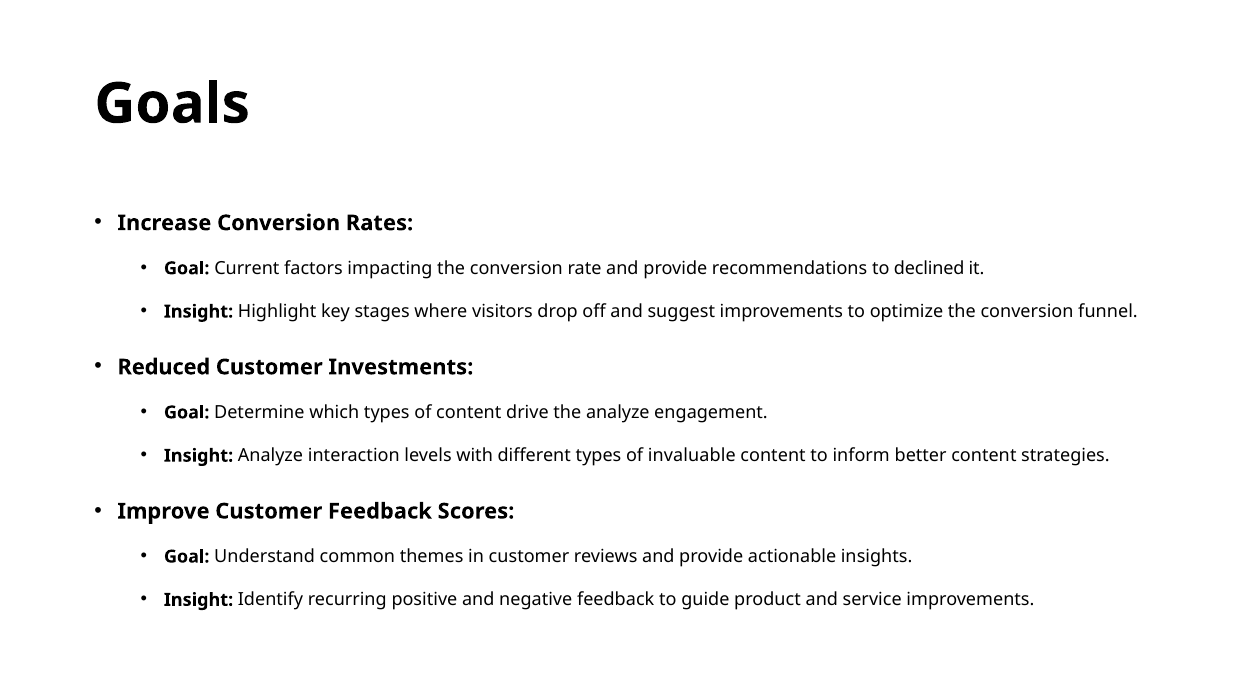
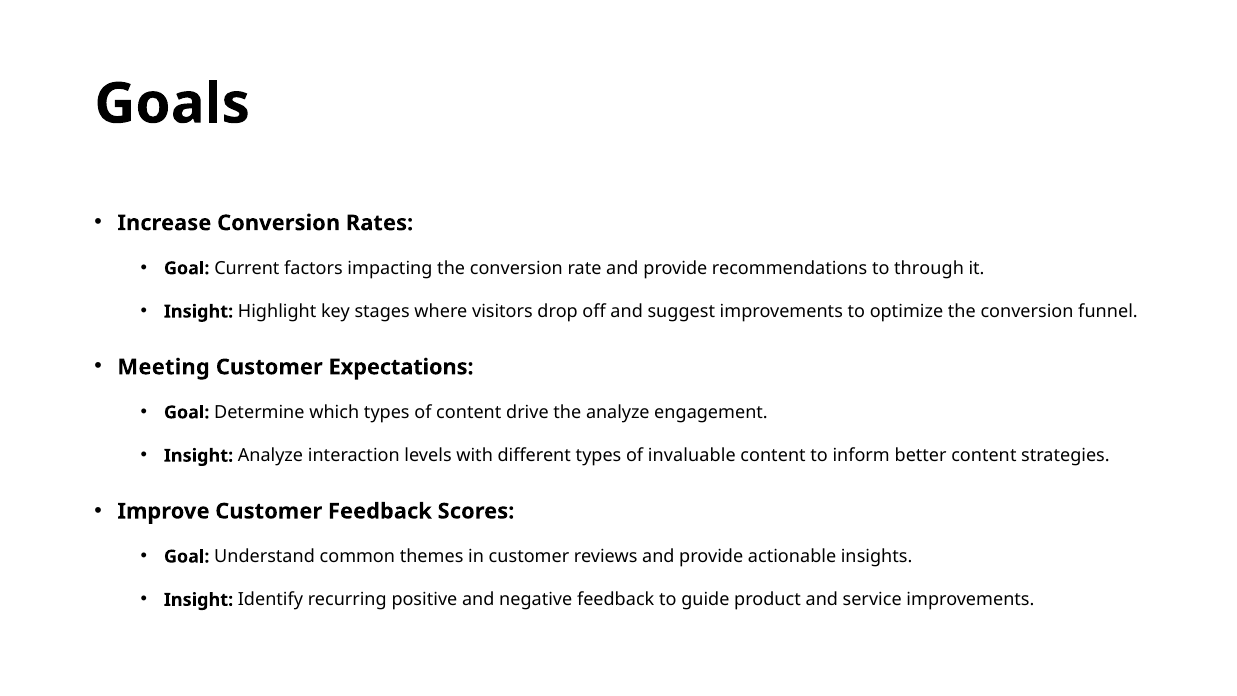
declined: declined -> through
Reduced: Reduced -> Meeting
Investments: Investments -> Expectations
